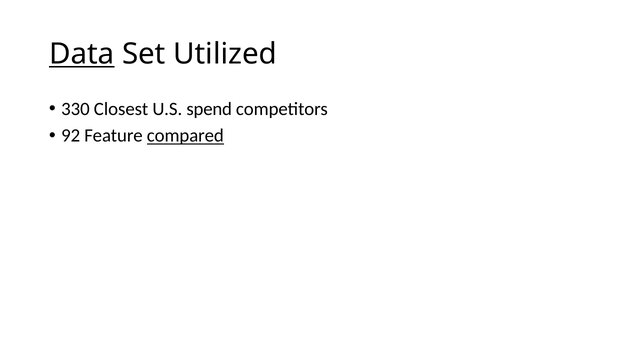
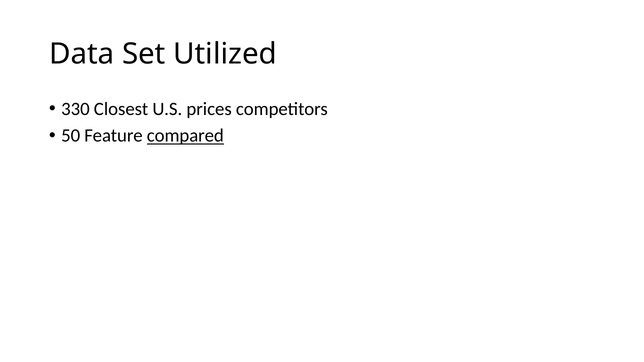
Data underline: present -> none
spend: spend -> prices
92: 92 -> 50
